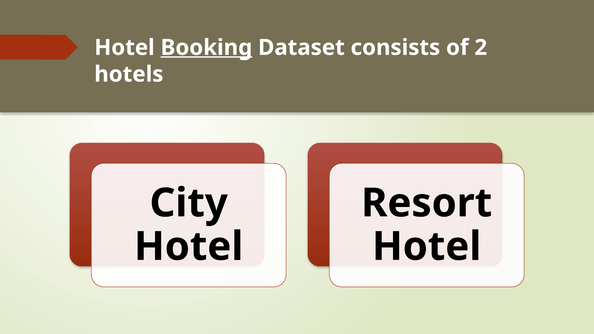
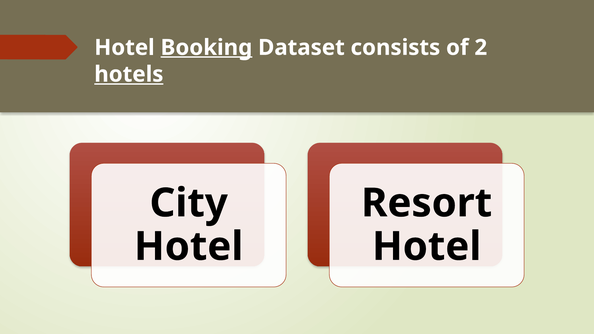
hotels underline: none -> present
